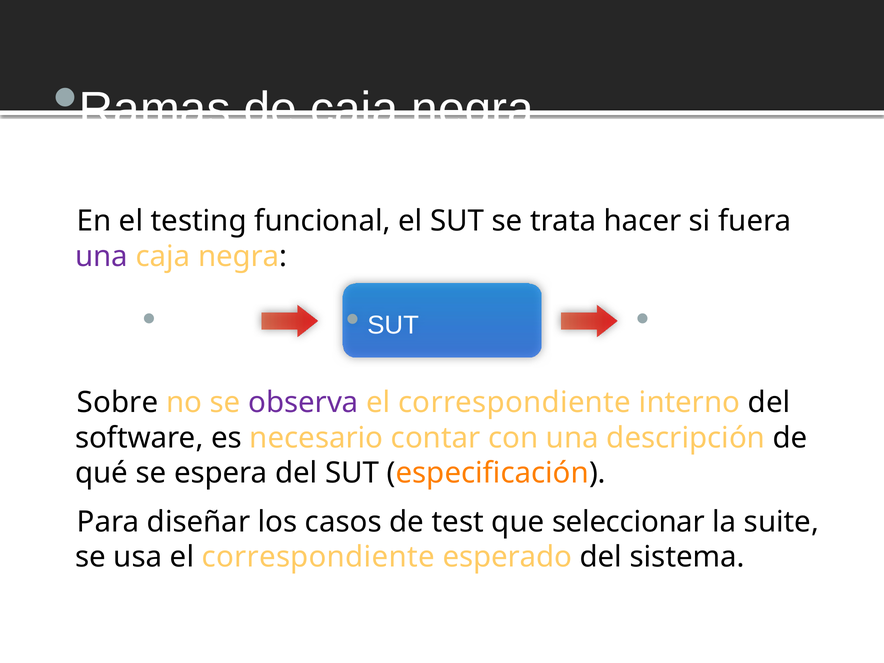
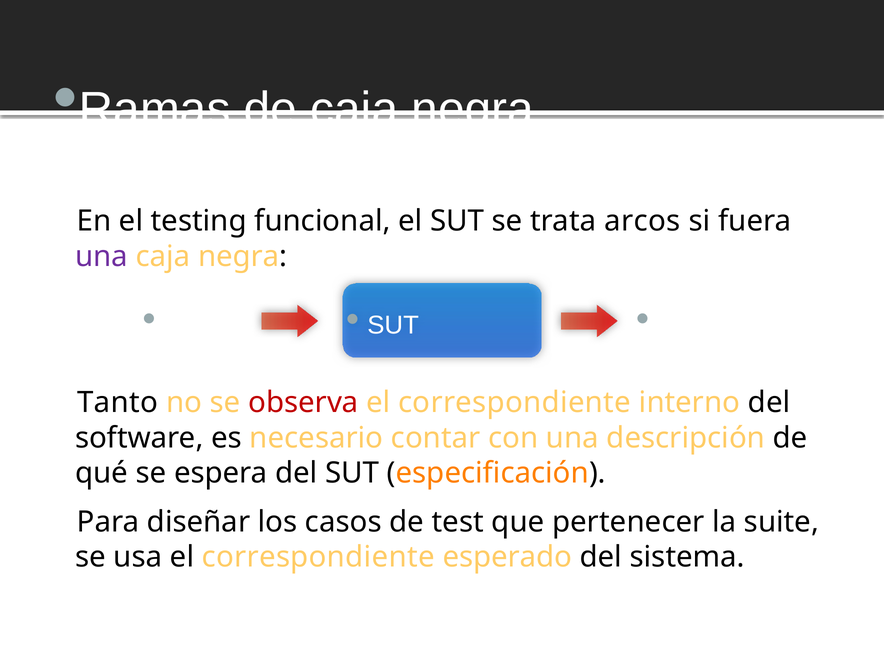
hacer: hacer -> arcos
Sobre: Sobre -> Tanto
observa colour: purple -> red
seleccionar: seleccionar -> pertenecer
